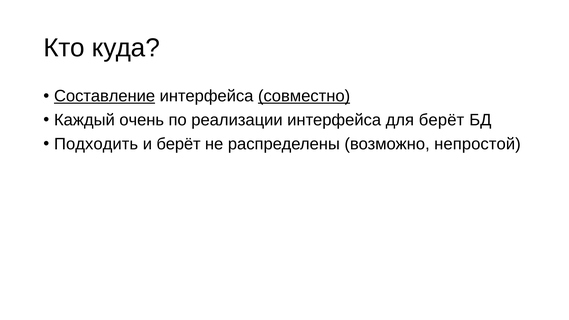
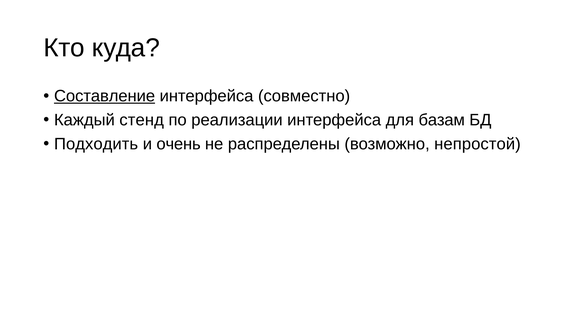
совместно underline: present -> none
очень: очень -> стенд
для берёт: берёт -> базам
и берёт: берёт -> очень
